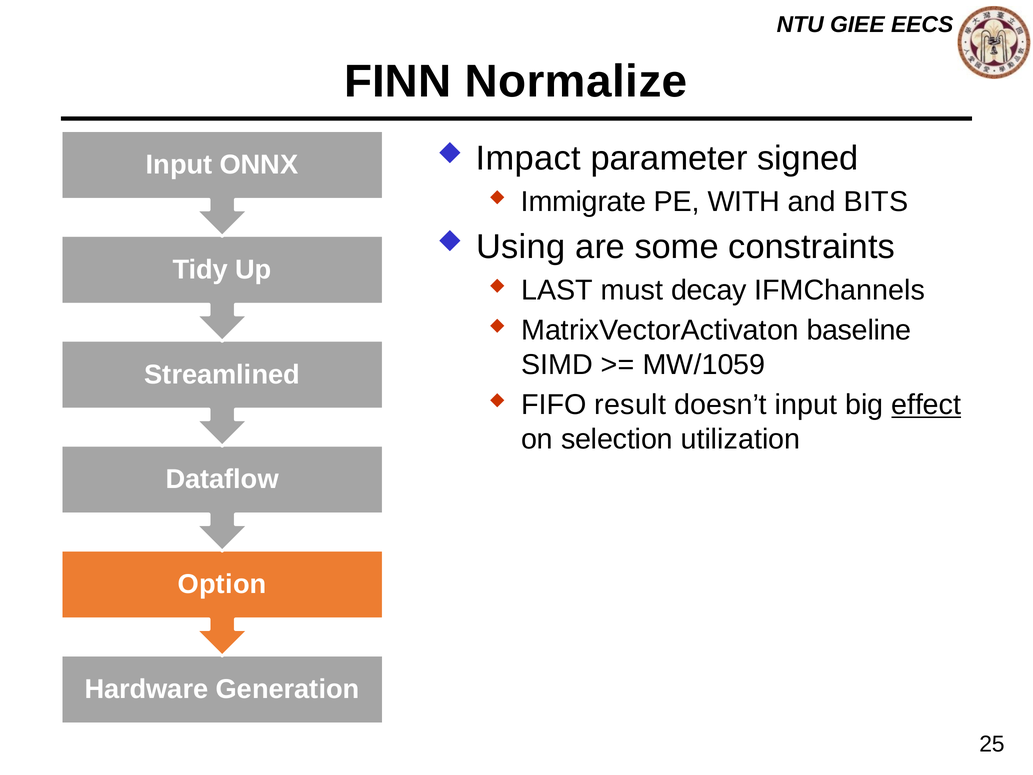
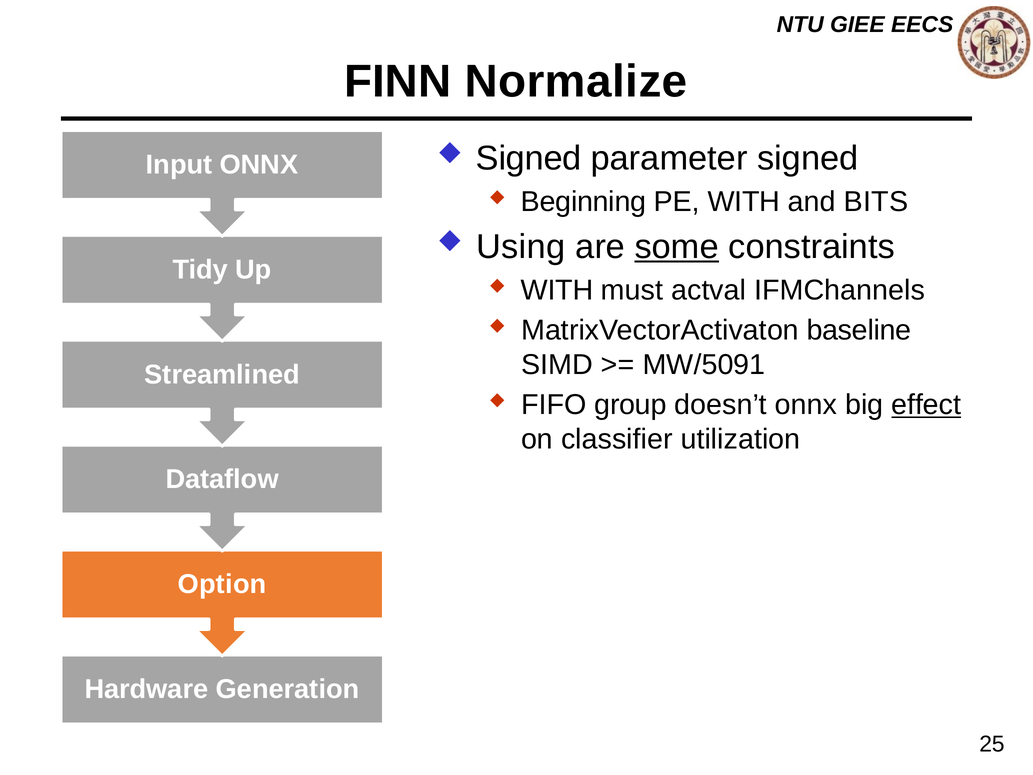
Impact at (528, 158): Impact -> Signed
Immigrate: Immigrate -> Beginning
some underline: none -> present
LAST at (557, 290): LAST -> WITH
decay: decay -> actval
MW/1059: MW/1059 -> MW/5091
result: result -> group
doesn’t input: input -> onnx
selection: selection -> classifier
